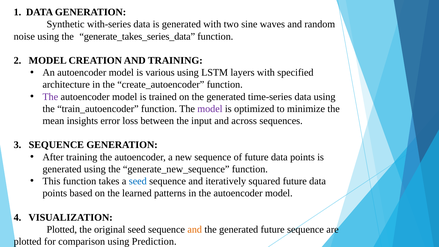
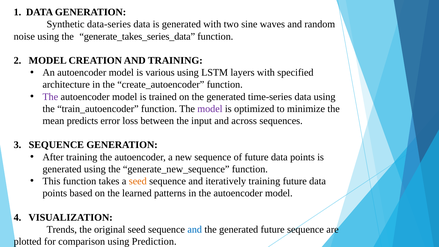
with-series: with-series -> data-series
insights: insights -> predicts
seed at (138, 181) colour: blue -> orange
iteratively squared: squared -> training
Plotted at (62, 229): Plotted -> Trends
and at (195, 229) colour: orange -> blue
